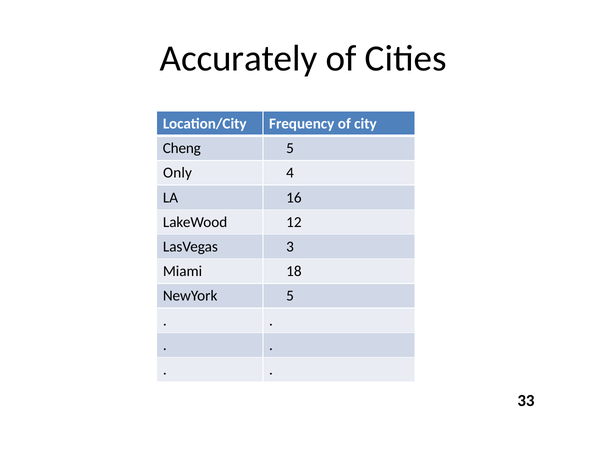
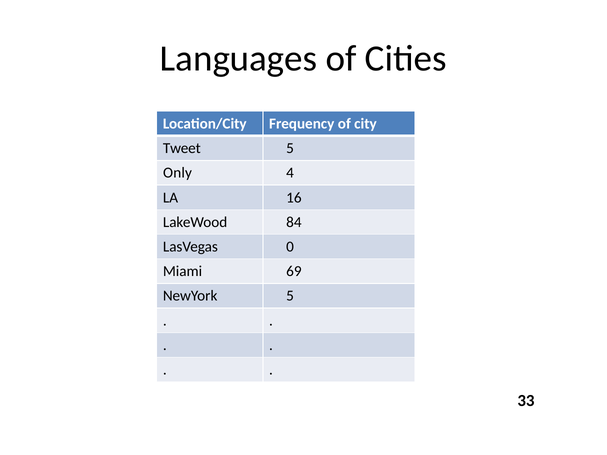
Accurately: Accurately -> Languages
Cheng: Cheng -> Tweet
12: 12 -> 84
3: 3 -> 0
18: 18 -> 69
